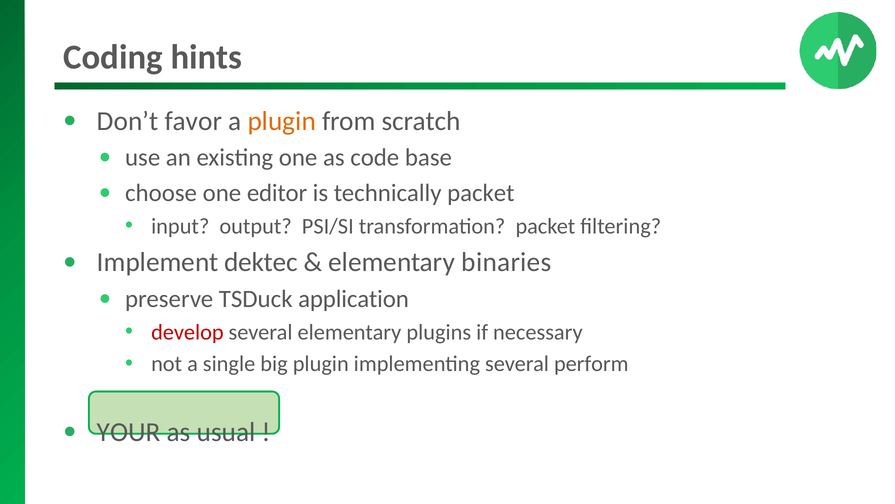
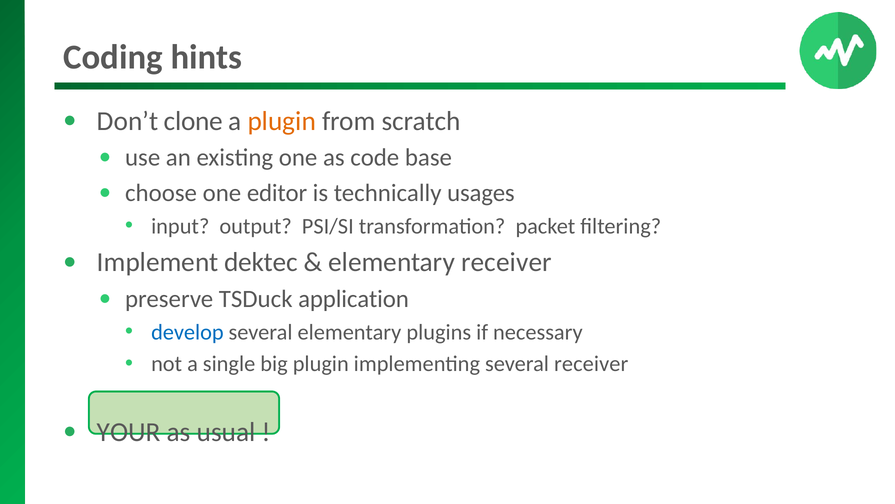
favor: favor -> clone
technically packet: packet -> usages
elementary binaries: binaries -> receiver
develop colour: red -> blue
several perform: perform -> receiver
